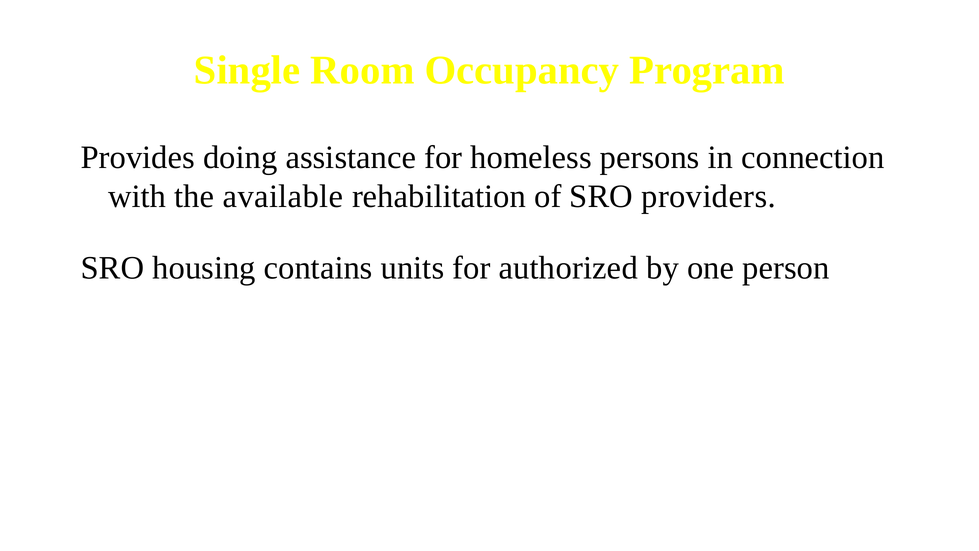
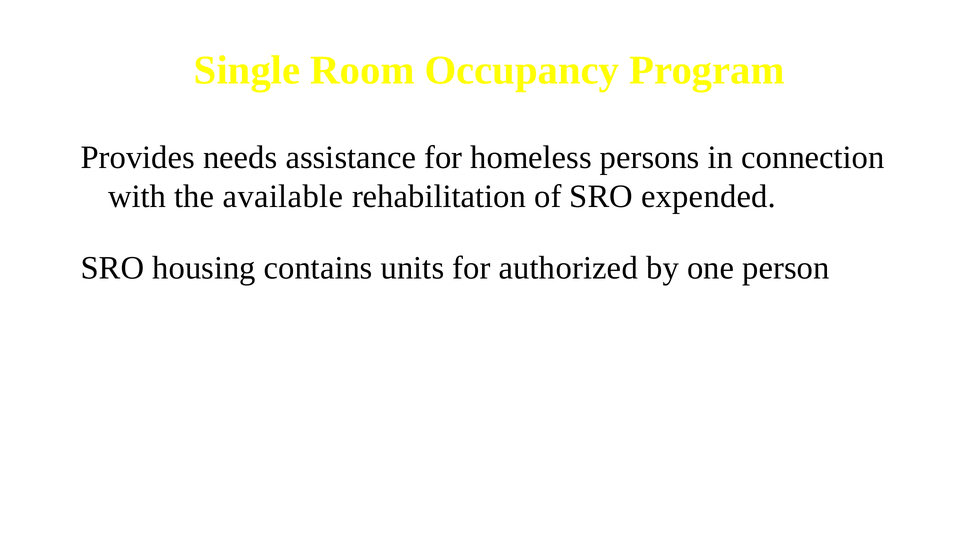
doing: doing -> needs
providers: providers -> expended
